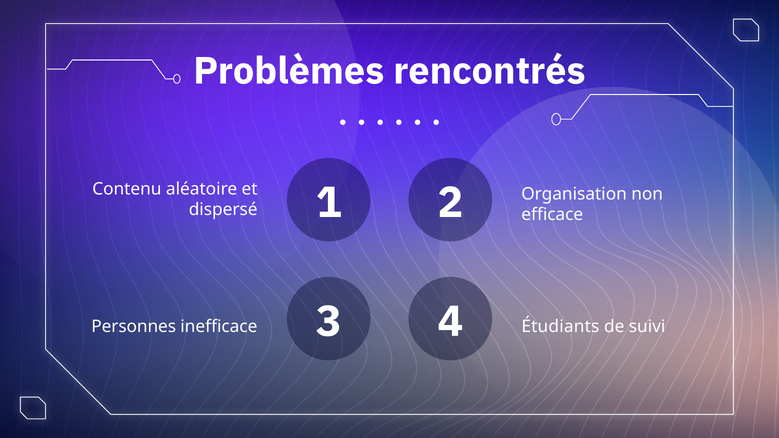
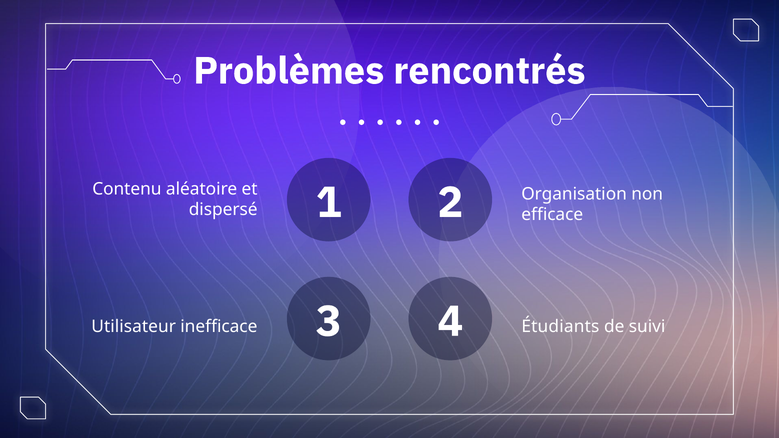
Personnes: Personnes -> Utilisateur
